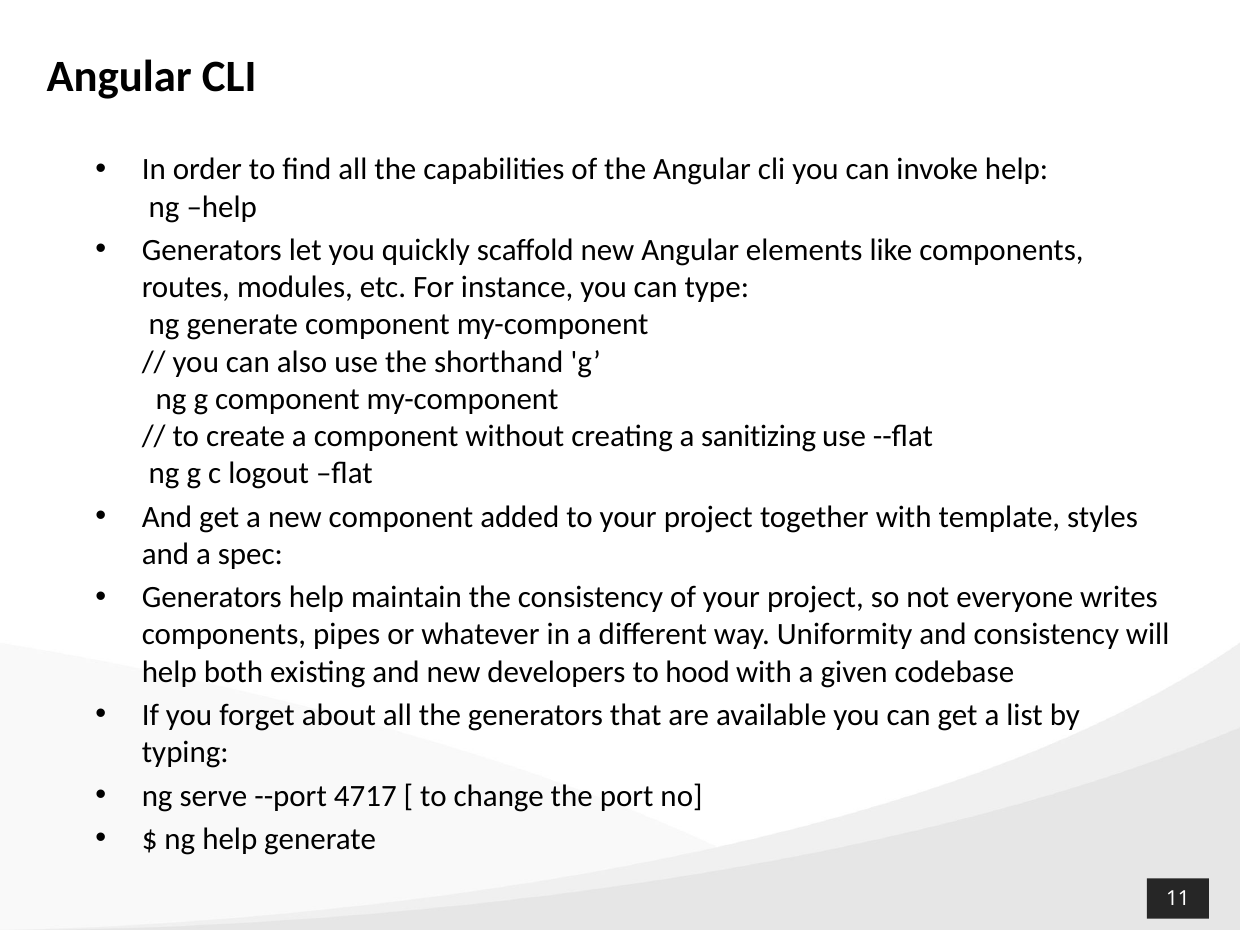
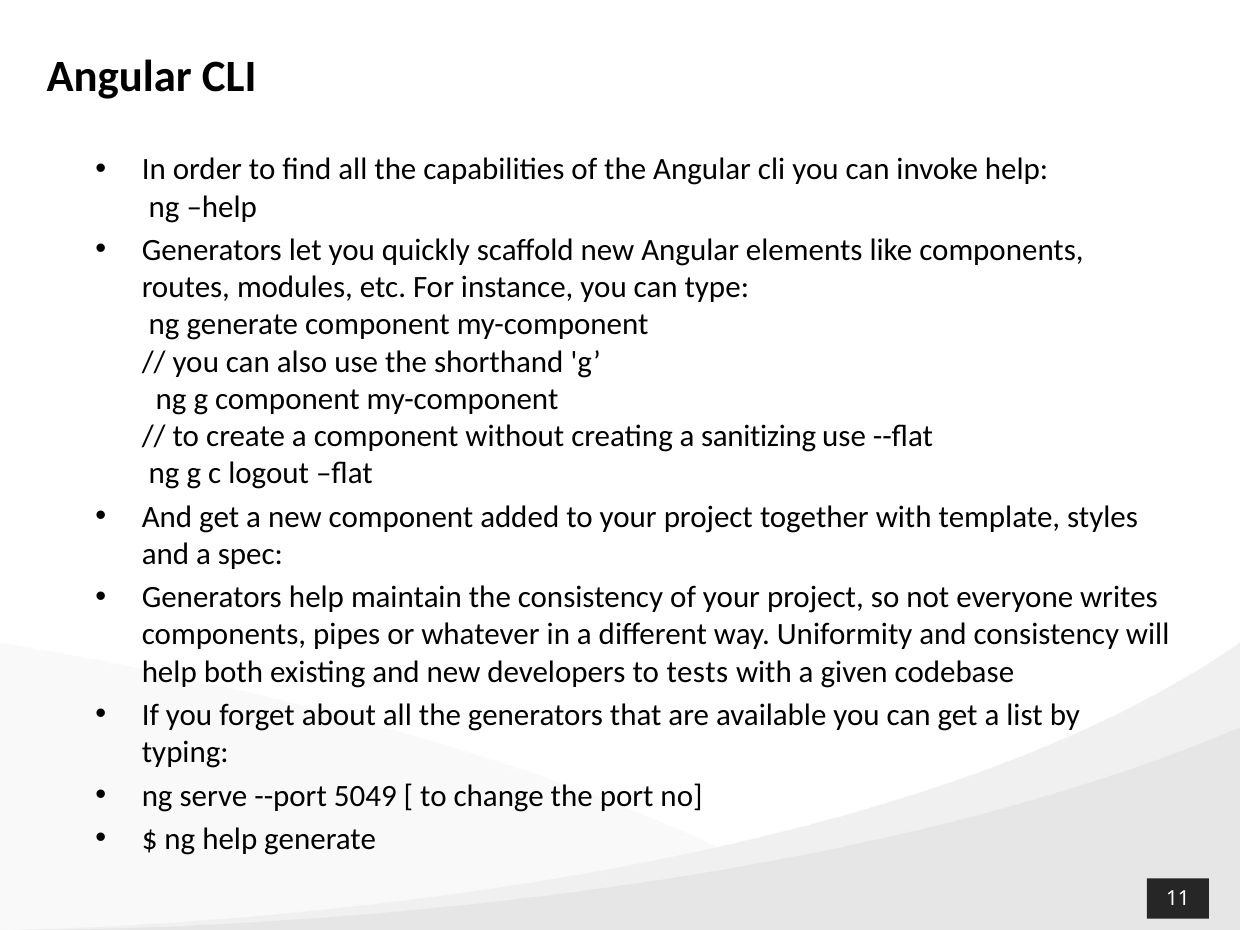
hood: hood -> tests
4717: 4717 -> 5049
